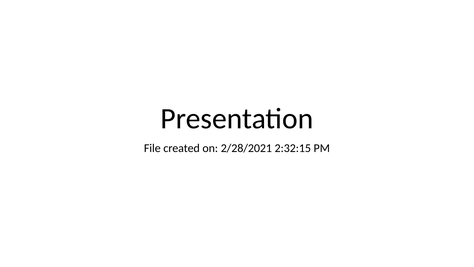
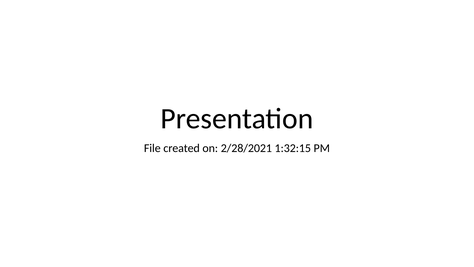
2:32:15: 2:32:15 -> 1:32:15
